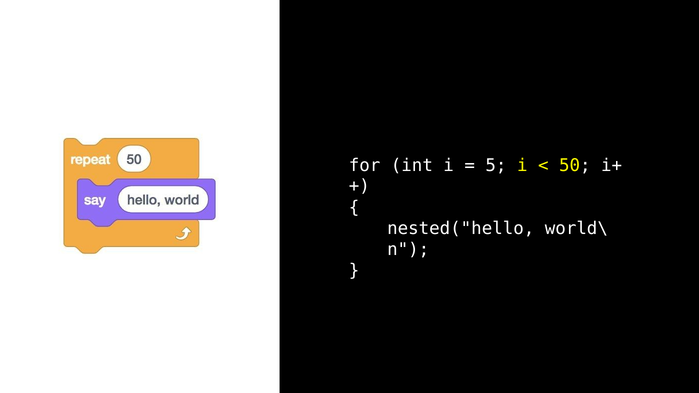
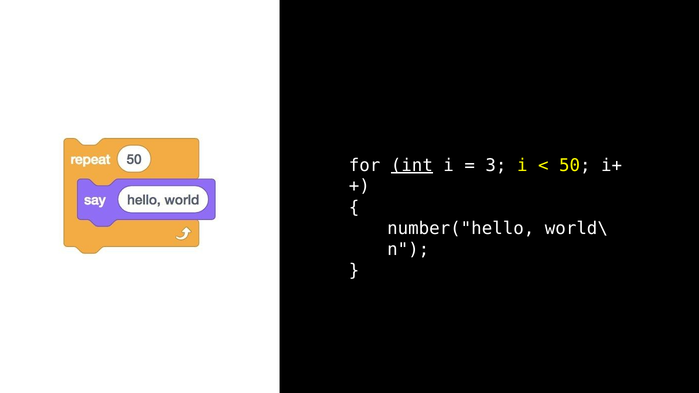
int underline: none -> present
5: 5 -> 3
nested("hello: nested("hello -> number("hello
